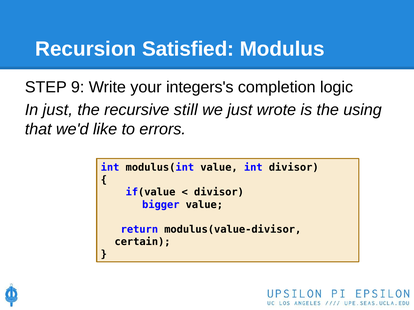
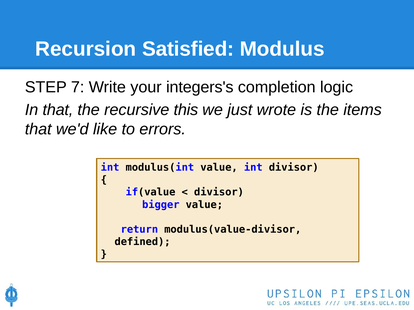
9: 9 -> 7
In just: just -> that
still: still -> this
using: using -> items
certain: certain -> defined
